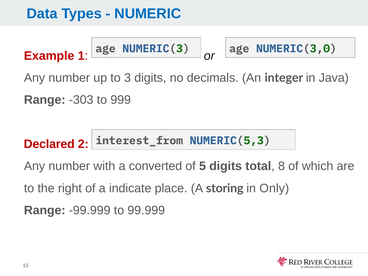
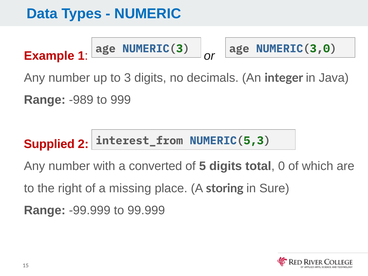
-303: -303 -> -989
Declared: Declared -> Supplied
8: 8 -> 0
indicate: indicate -> missing
Only: Only -> Sure
